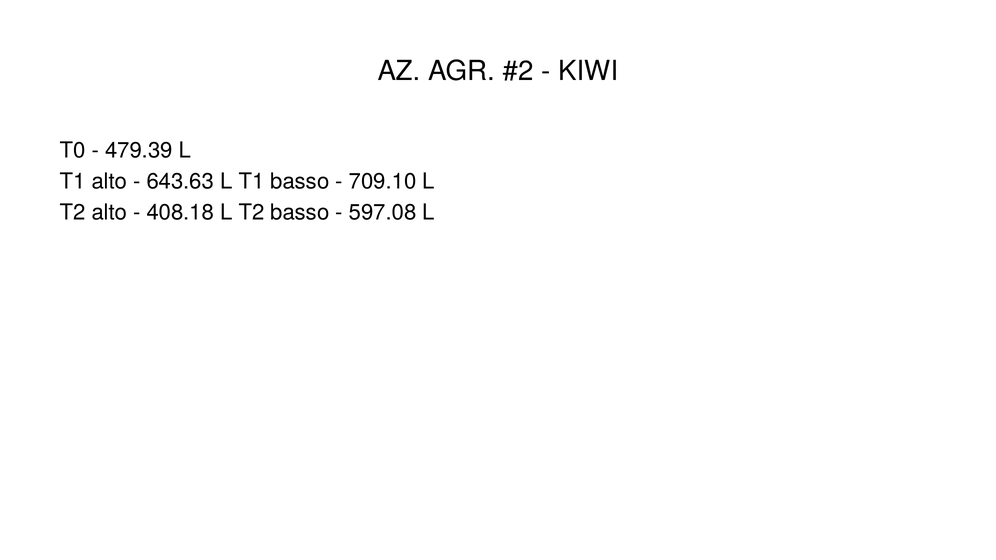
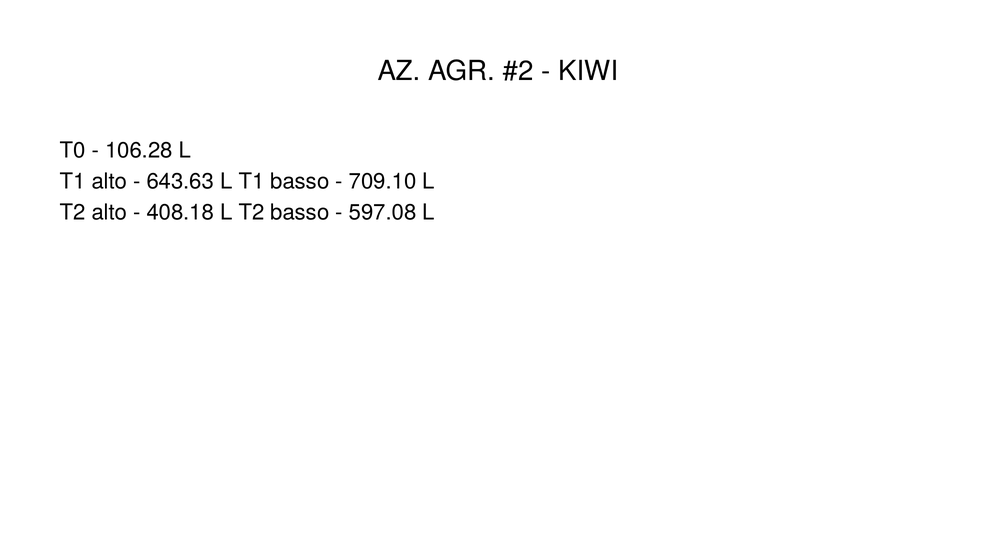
479.39: 479.39 -> 106.28
